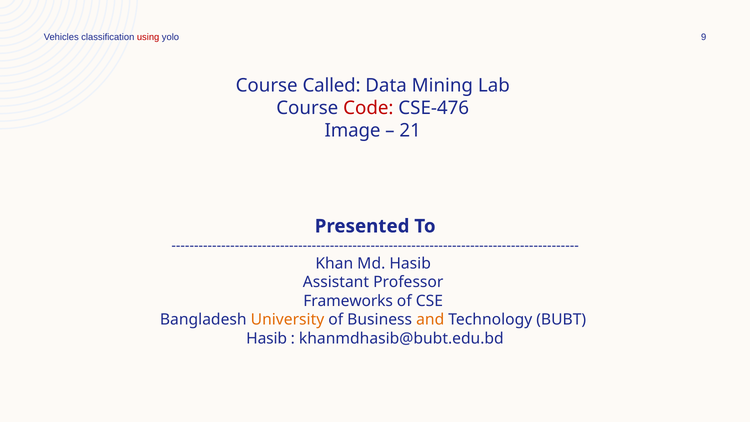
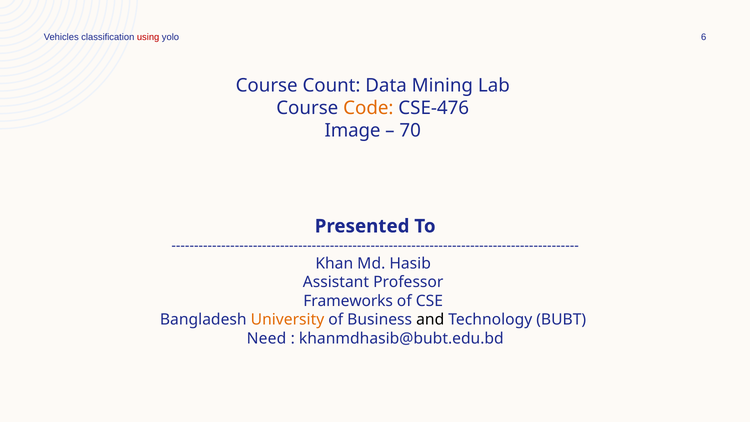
9: 9 -> 6
Called: Called -> Count
Code colour: red -> orange
21: 21 -> 70
and colour: orange -> black
Hasib at (267, 338): Hasib -> Need
